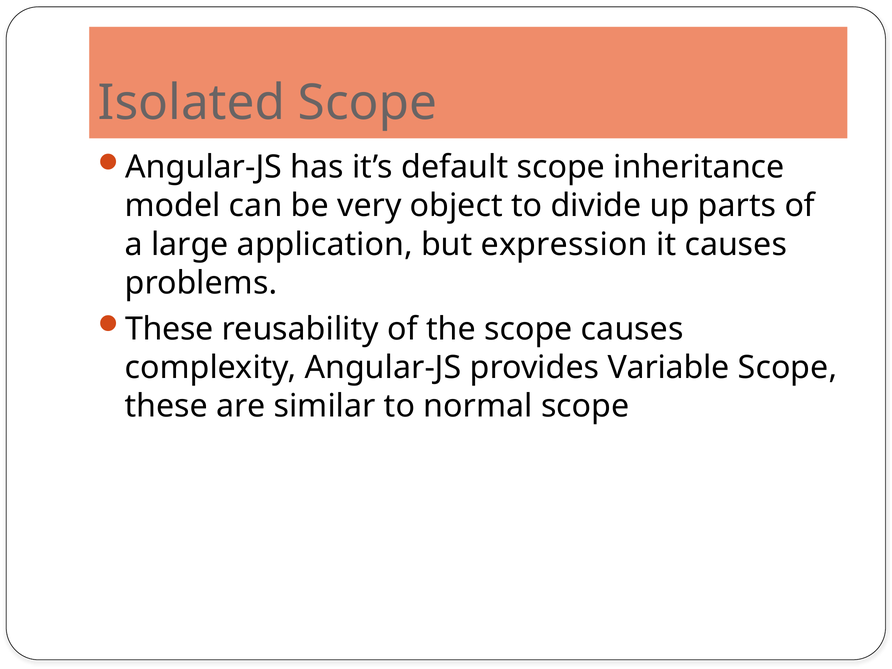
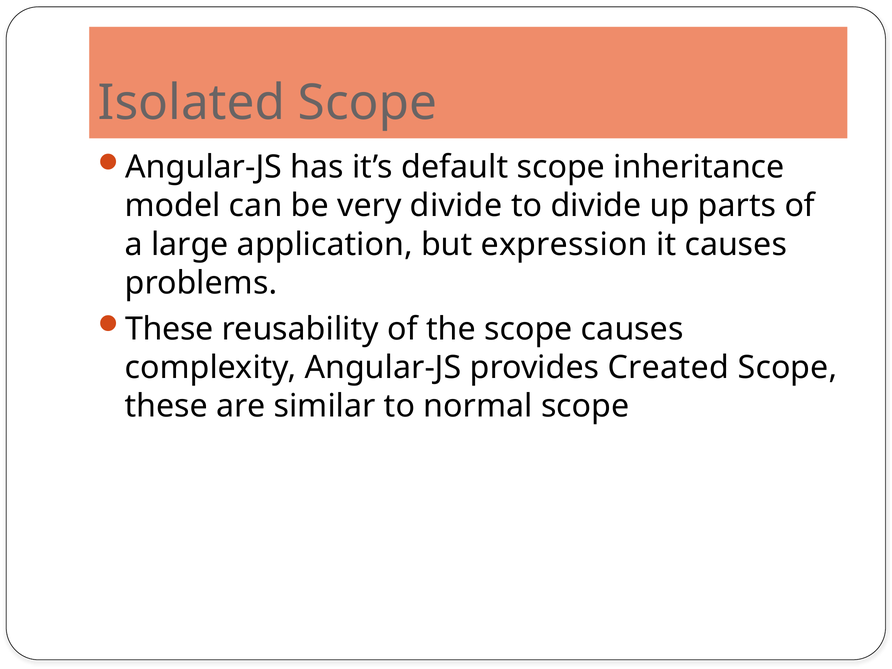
very object: object -> divide
Variable: Variable -> Created
